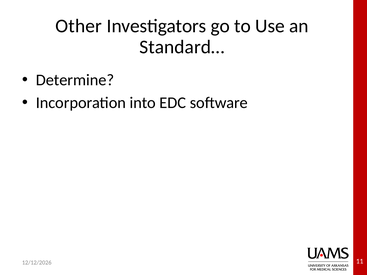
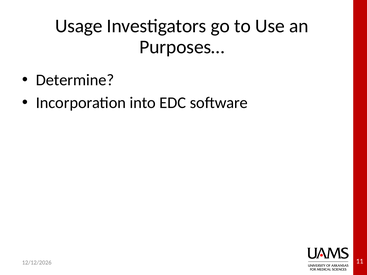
Other: Other -> Usage
Standard…: Standard… -> Purposes…
